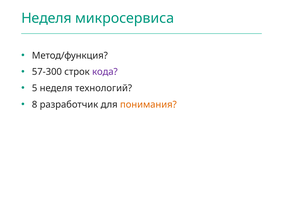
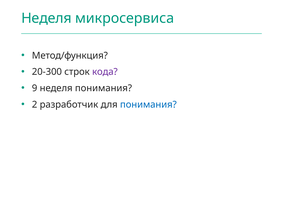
57-300: 57-300 -> 20-300
5: 5 -> 9
неделя технологий: технологий -> понимания
8: 8 -> 2
понимания at (148, 105) colour: orange -> blue
